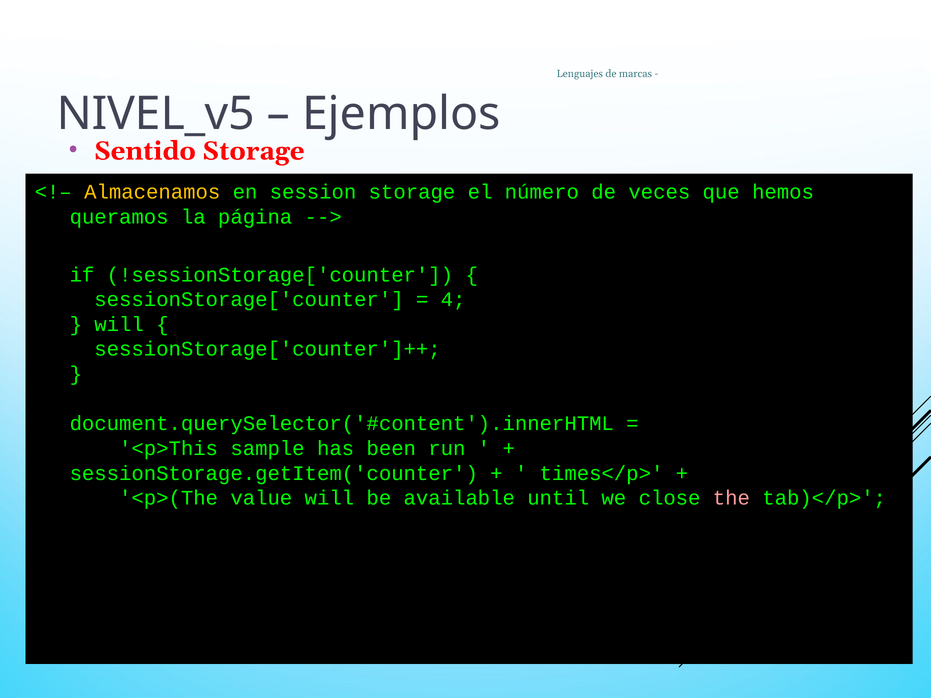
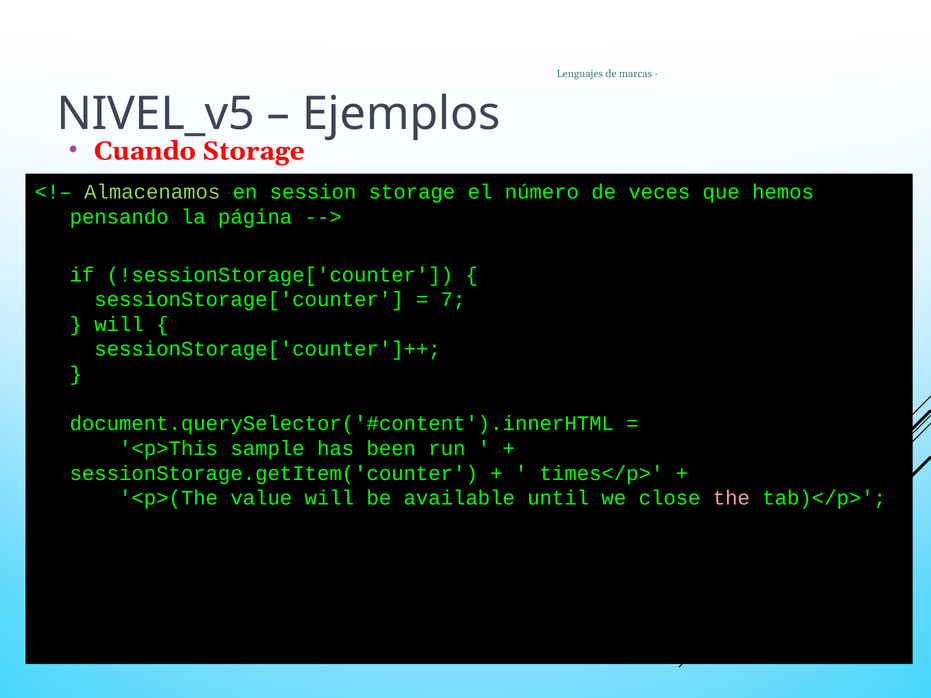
Sentido: Sentido -> Cuando
Almacenamos colour: yellow -> light green
queramos: queramos -> pensando
4: 4 -> 7
